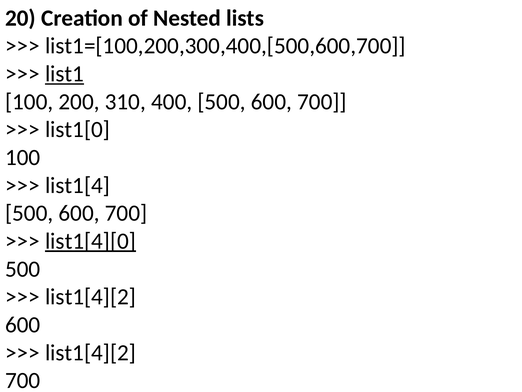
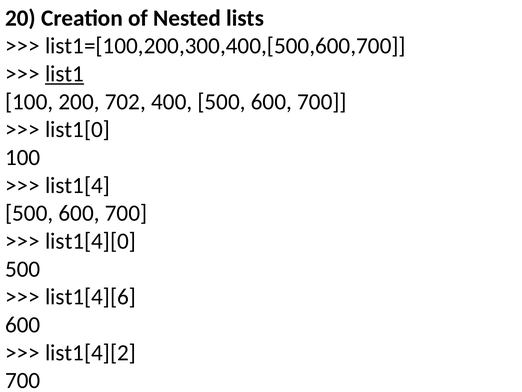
310: 310 -> 702
list1[4][0 underline: present -> none
list1[4][2 at (90, 297): list1[4][2 -> list1[4][6
